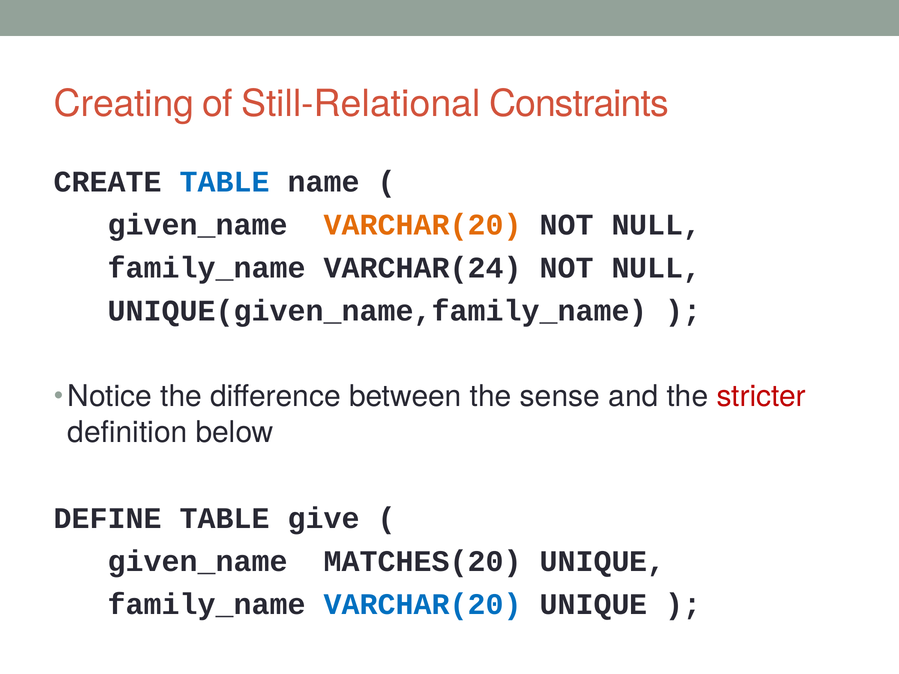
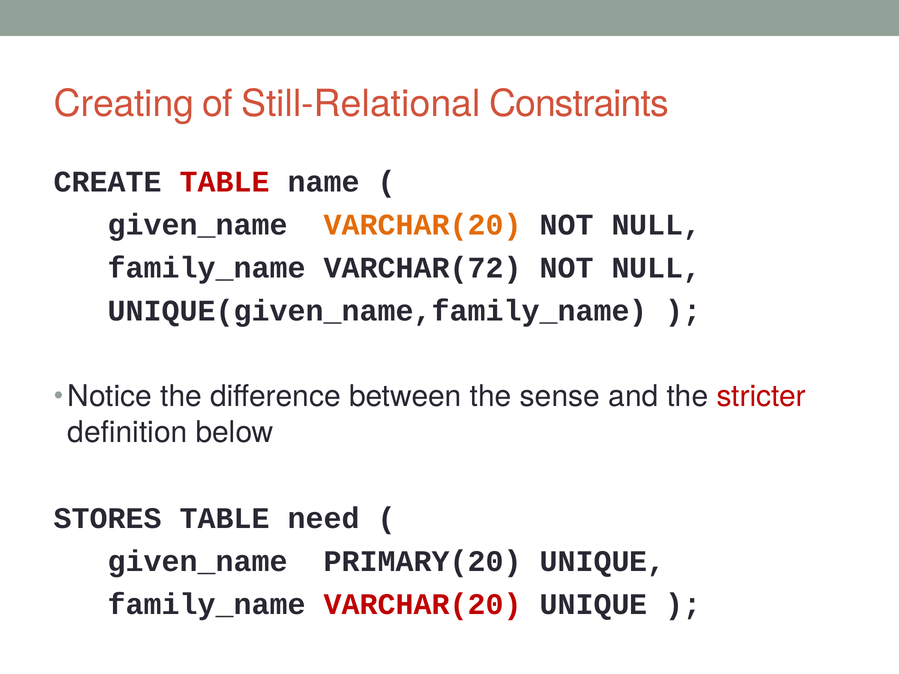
TABLE at (225, 182) colour: blue -> red
VARCHAR(24: VARCHAR(24 -> VARCHAR(72
DEFINE: DEFINE -> STORES
give: give -> need
MATCHES(20: MATCHES(20 -> PRIMARY(20
VARCHAR(20 at (423, 605) colour: blue -> red
